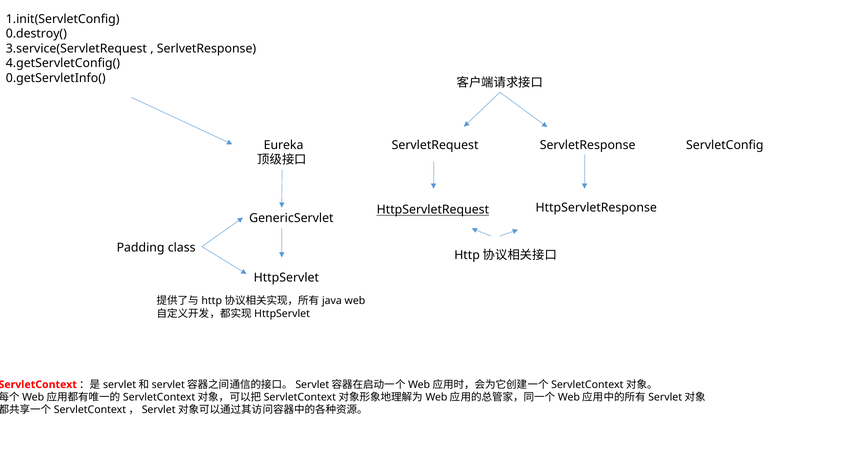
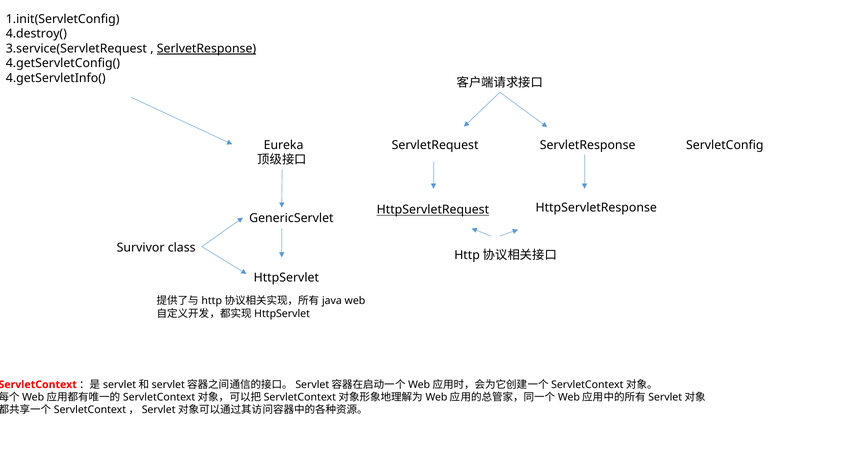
0.destroy(: 0.destroy( -> 4.destroy(
SerlvetResponse underline: none -> present
0.getServletInfo(: 0.getServletInfo( -> 4.getServletInfo(
Padding: Padding -> Survivor
